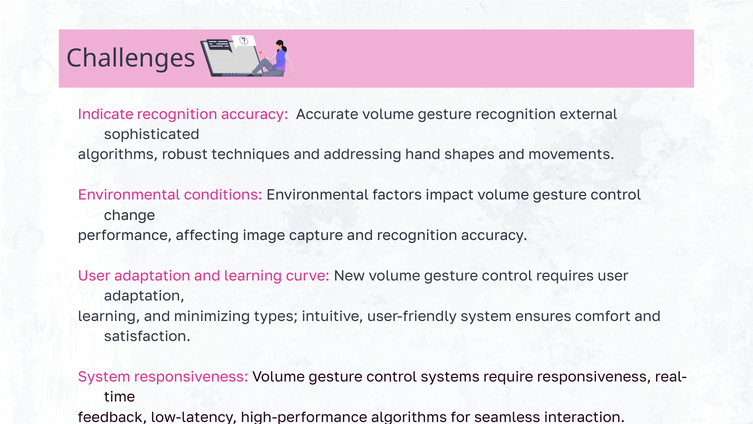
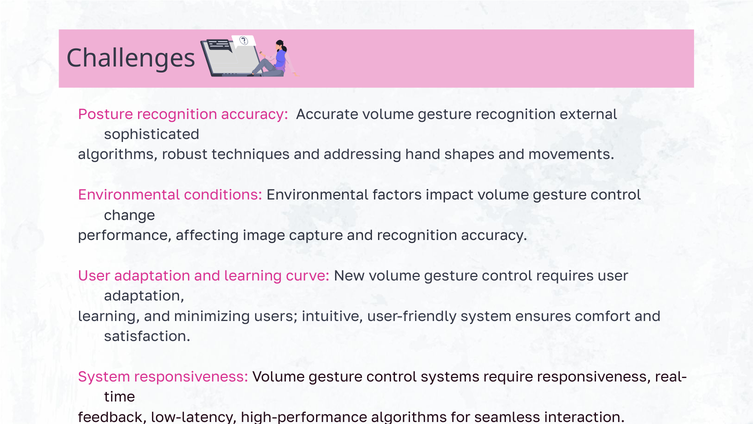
Indicate: Indicate -> Posture
types: types -> users
